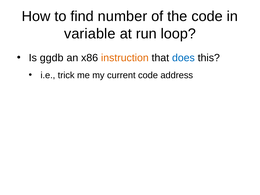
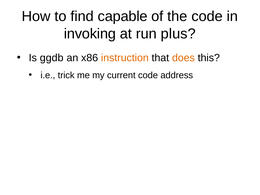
number: number -> capable
variable: variable -> invoking
loop: loop -> plus
does colour: blue -> orange
